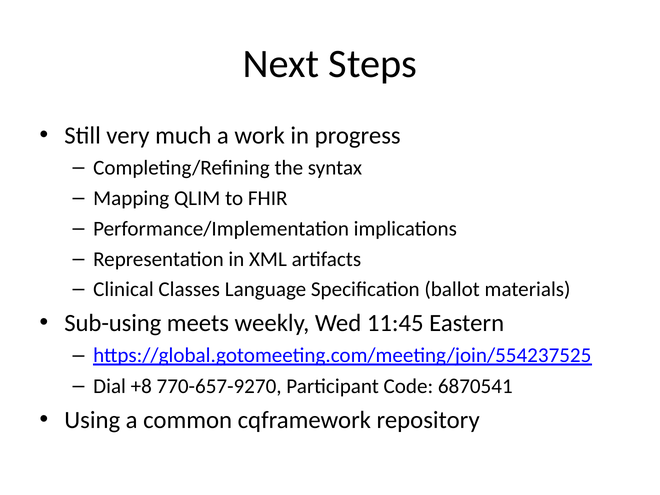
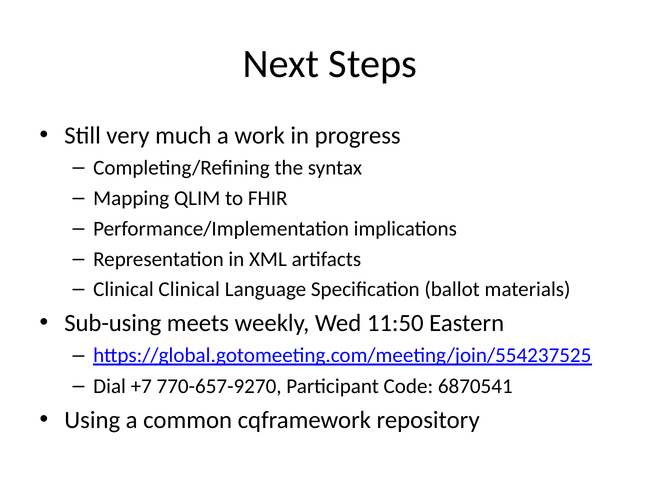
Clinical Classes: Classes -> Clinical
11:45: 11:45 -> 11:50
+8: +8 -> +7
